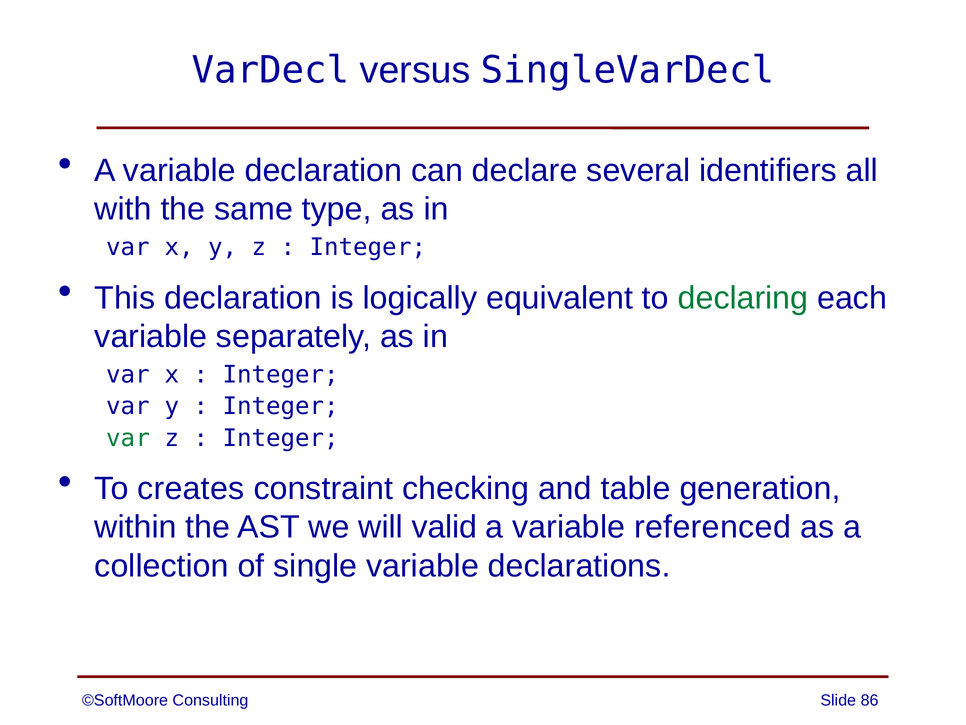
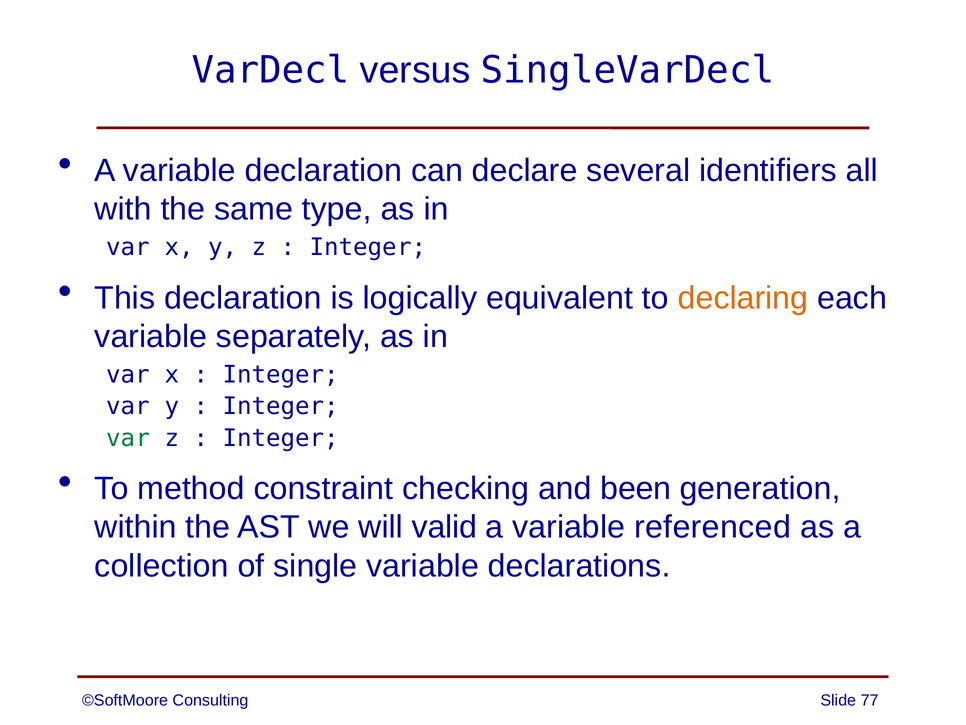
declaring colour: green -> orange
creates: creates -> method
table: table -> been
86: 86 -> 77
